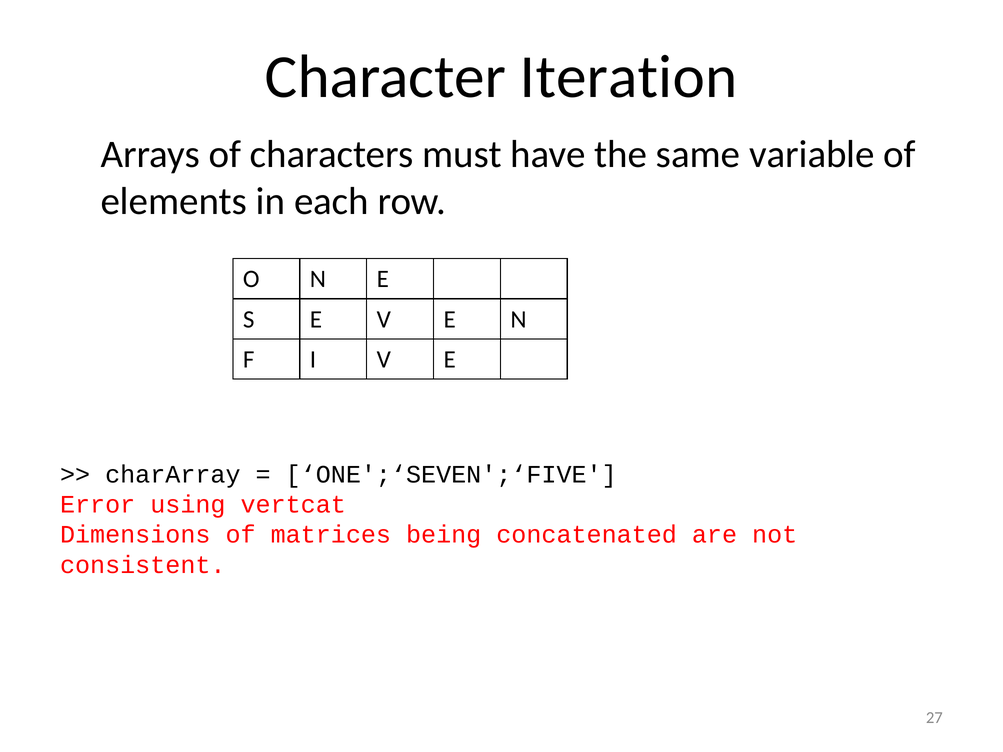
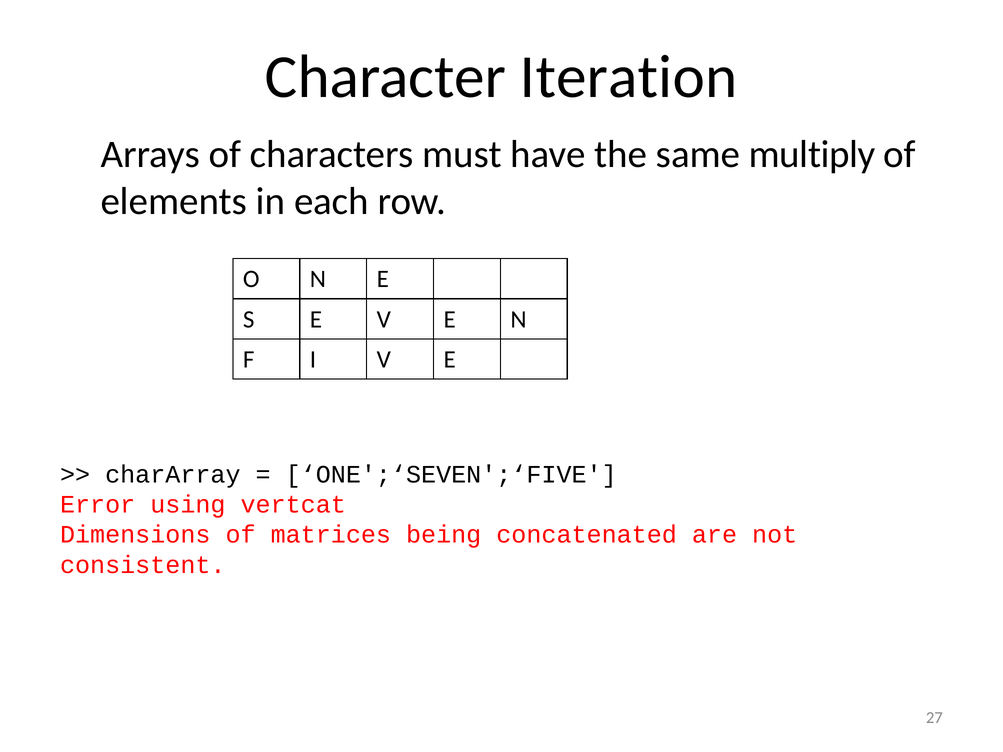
variable: variable -> multiply
